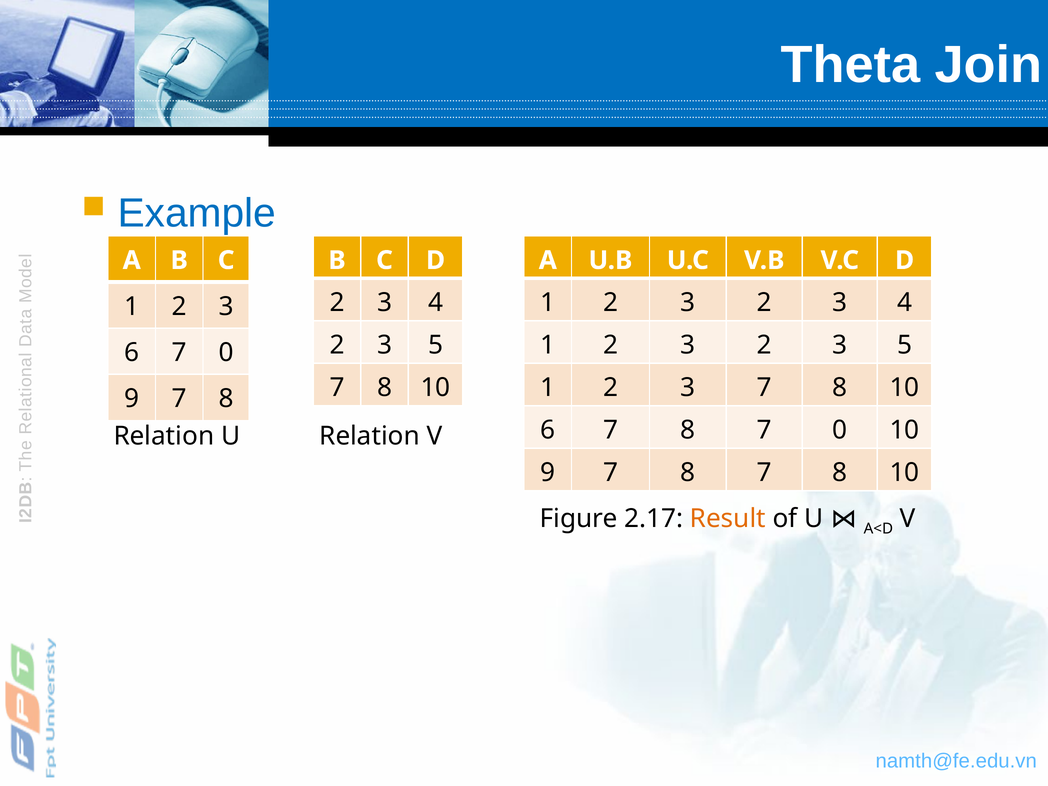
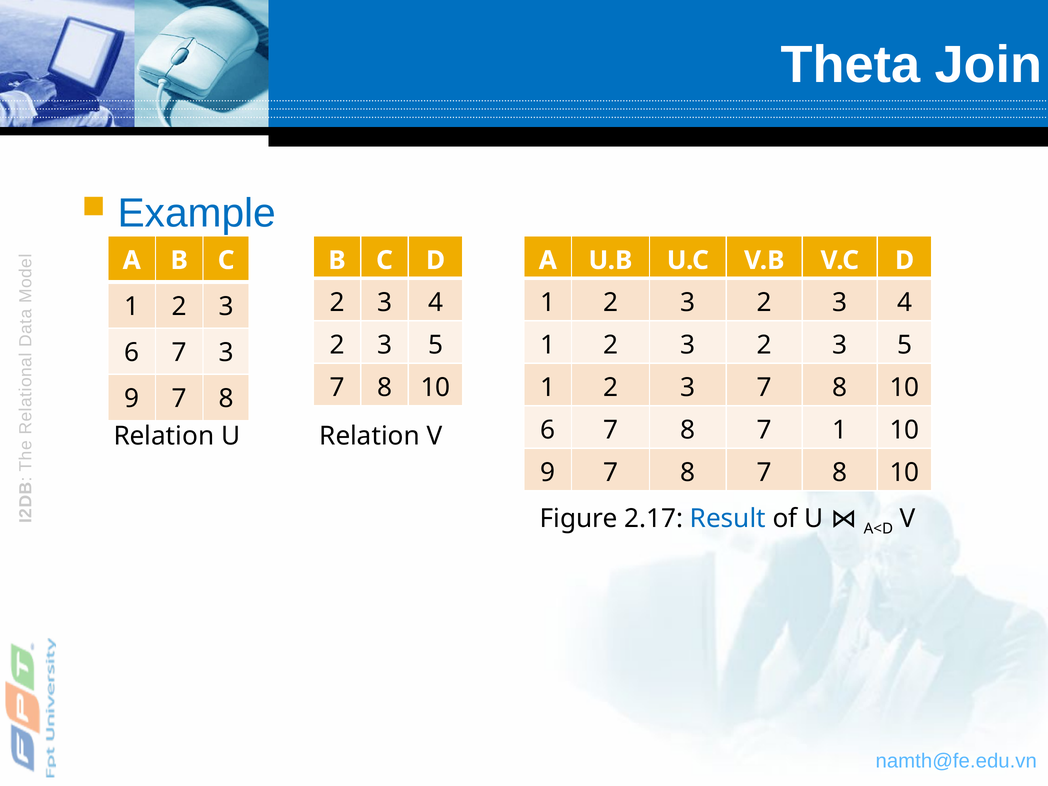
6 7 0: 0 -> 3
8 7 0: 0 -> 1
Result colour: orange -> blue
